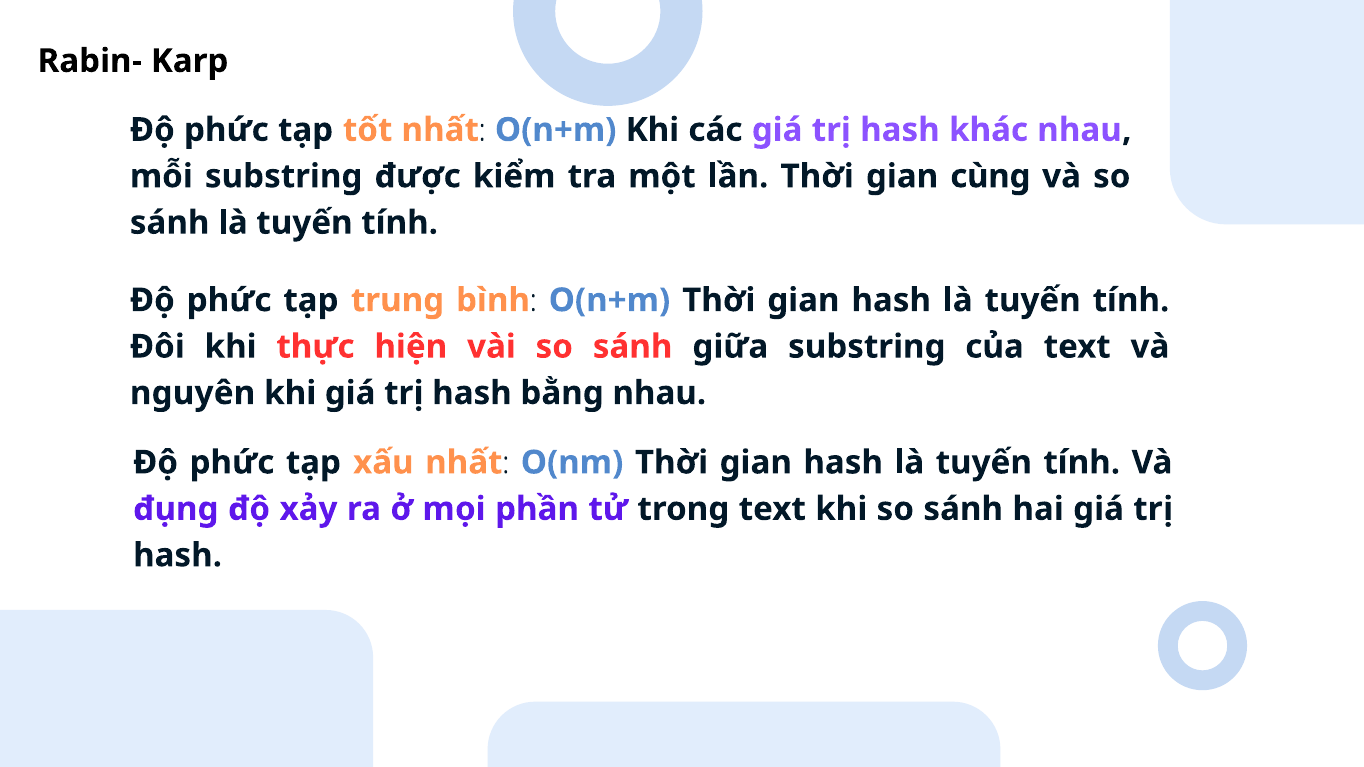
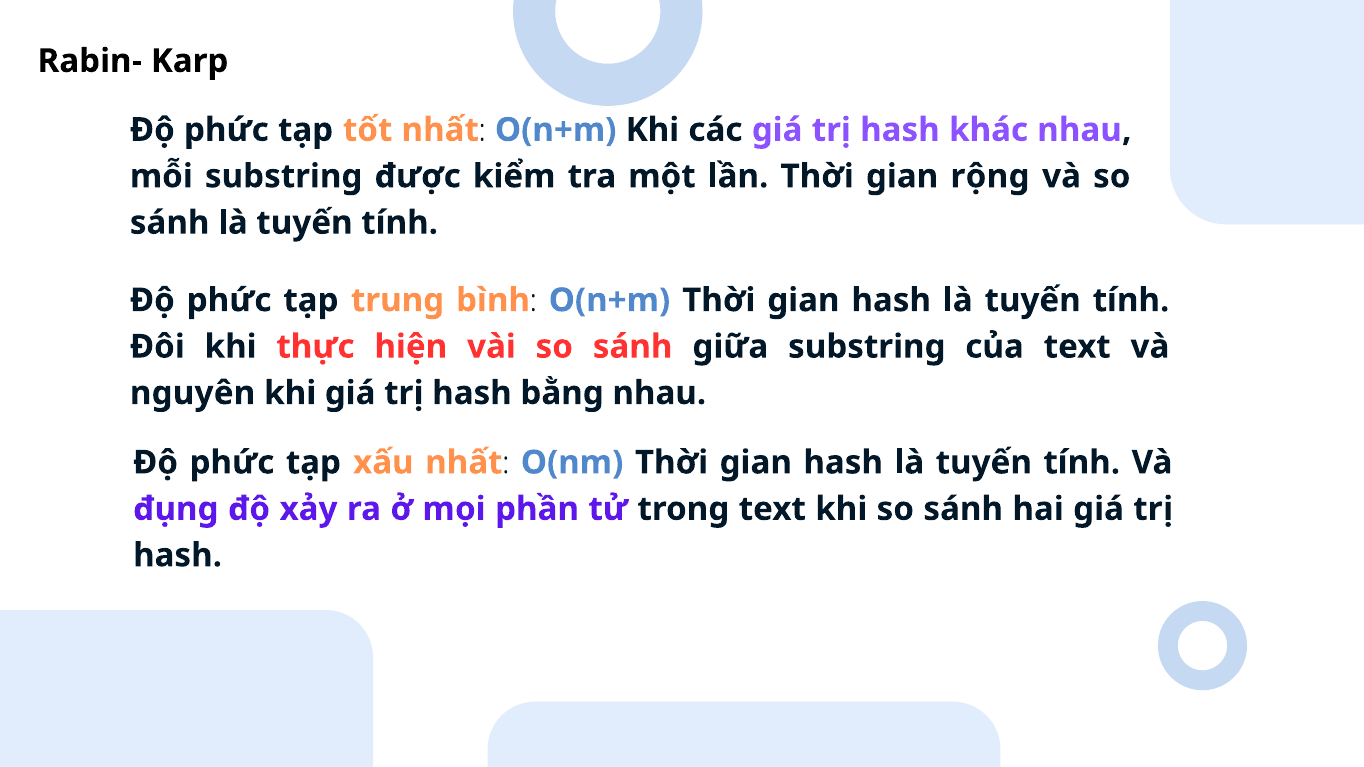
cùng: cùng -> rộng
